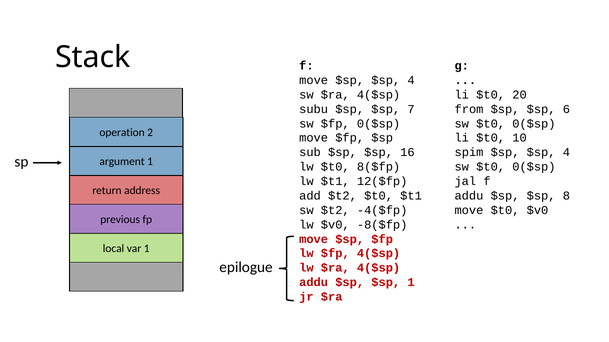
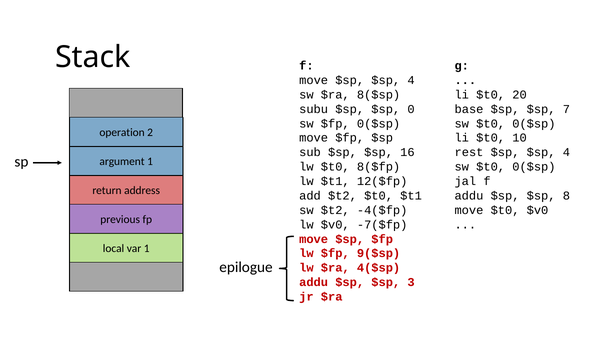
sw $ra 4($sp: 4($sp -> 8($sp
7: 7 -> 0
from: from -> base
6: 6 -> 7
spim: spim -> rest
-8($fp: -8($fp -> -7($fp
$fp 4($sp: 4($sp -> 9($sp
$sp 1: 1 -> 3
